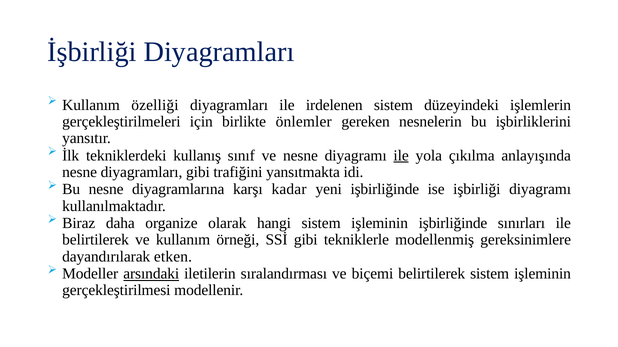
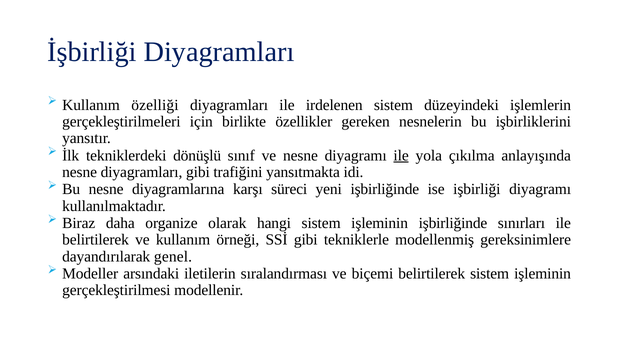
önlemler: önlemler -> özellikler
kullanış: kullanış -> dönüşlü
kadar: kadar -> süreci
etken: etken -> genel
arsındaki underline: present -> none
